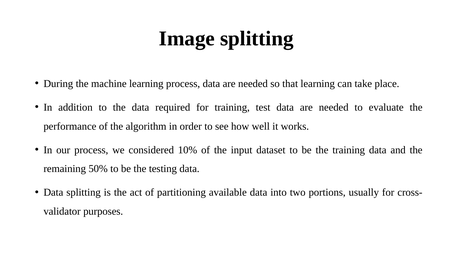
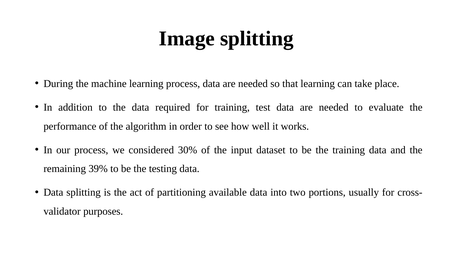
10%: 10% -> 30%
50%: 50% -> 39%
